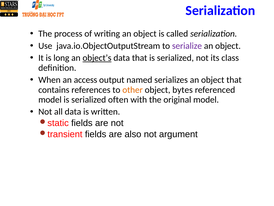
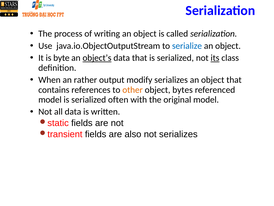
serialize colour: purple -> blue
long: long -> byte
its underline: none -> present
access: access -> rather
named: named -> modify
not argument: argument -> serializes
